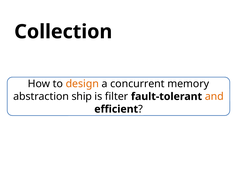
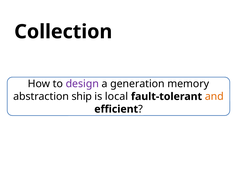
design colour: orange -> purple
concurrent: concurrent -> generation
filter: filter -> local
